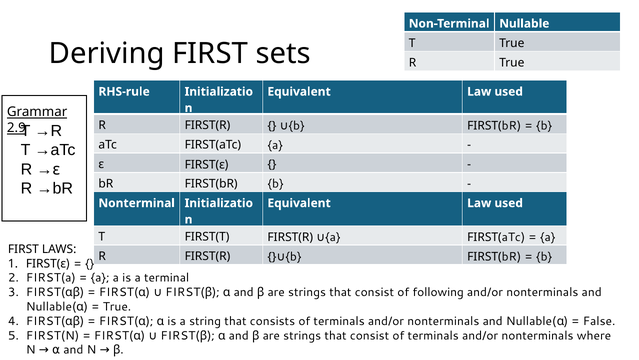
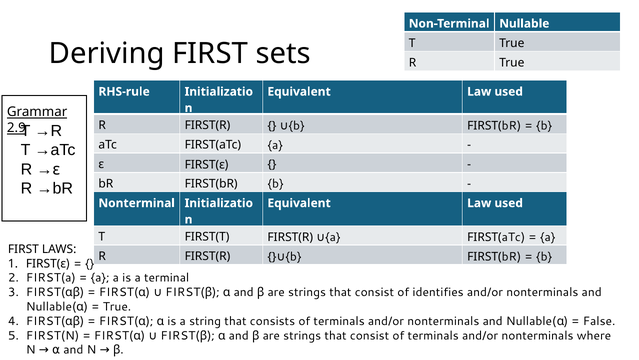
following: following -> identifies
